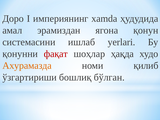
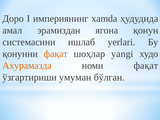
фақат at (56, 54) colour: red -> orange
ҳақда: ҳақда -> yangi
номи қилиб: қилиб -> фақат
бошлиқ: бошлиқ -> умуман
